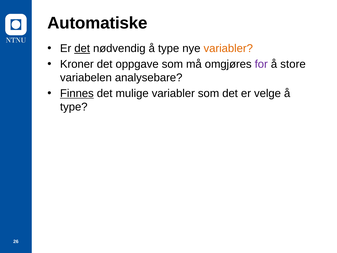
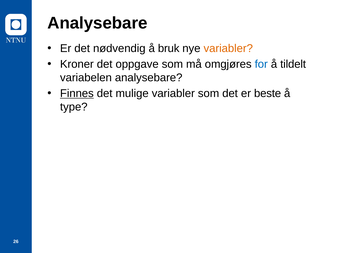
Automatiske at (97, 23): Automatiske -> Analysebare
det at (82, 48) underline: present -> none
nødvendig å type: type -> bruk
for colour: purple -> blue
store: store -> tildelt
velge: velge -> beste
